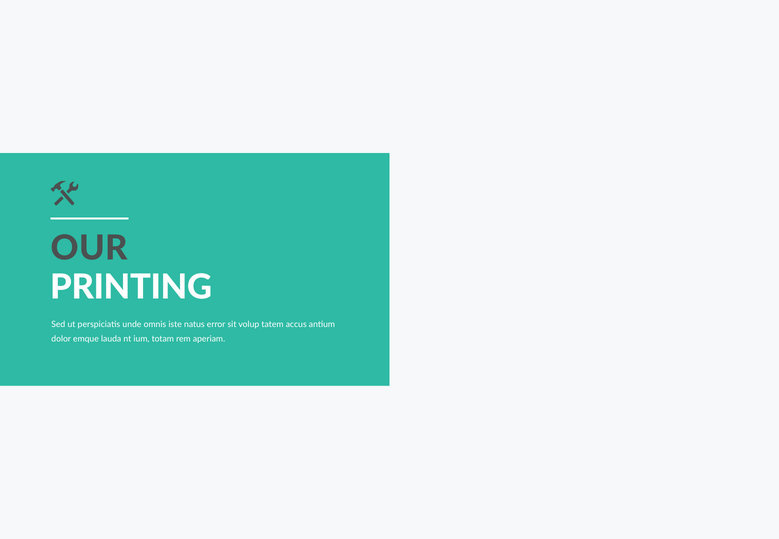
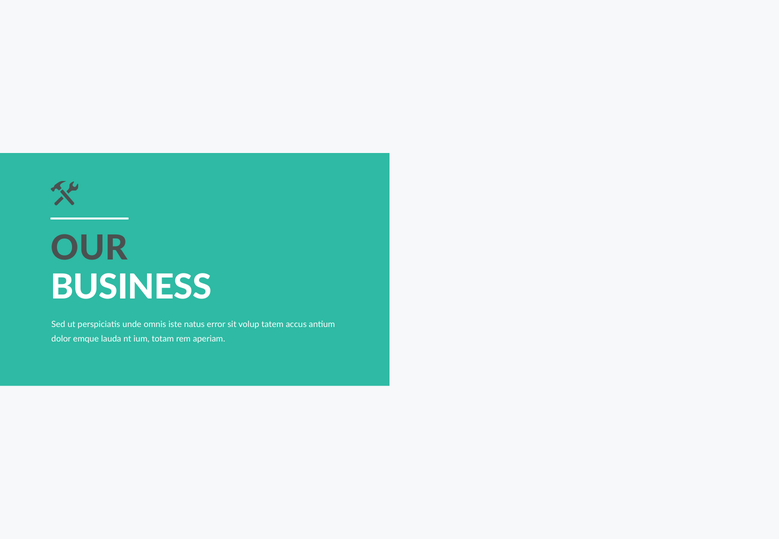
PRINTING: PRINTING -> BUSINESS
